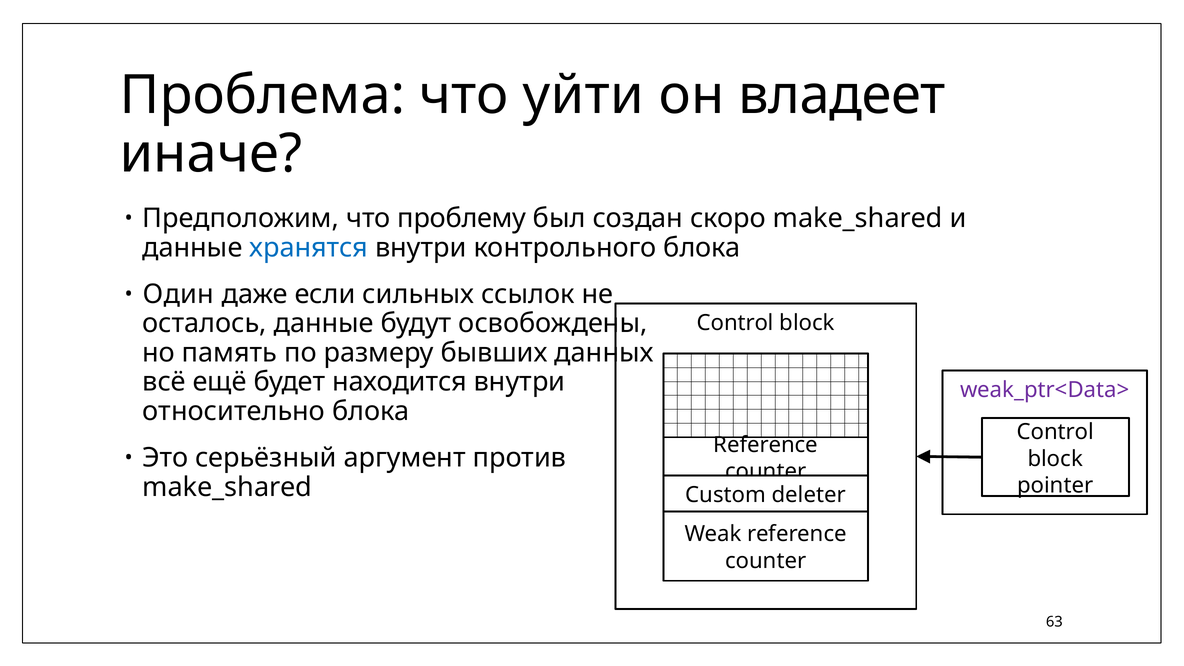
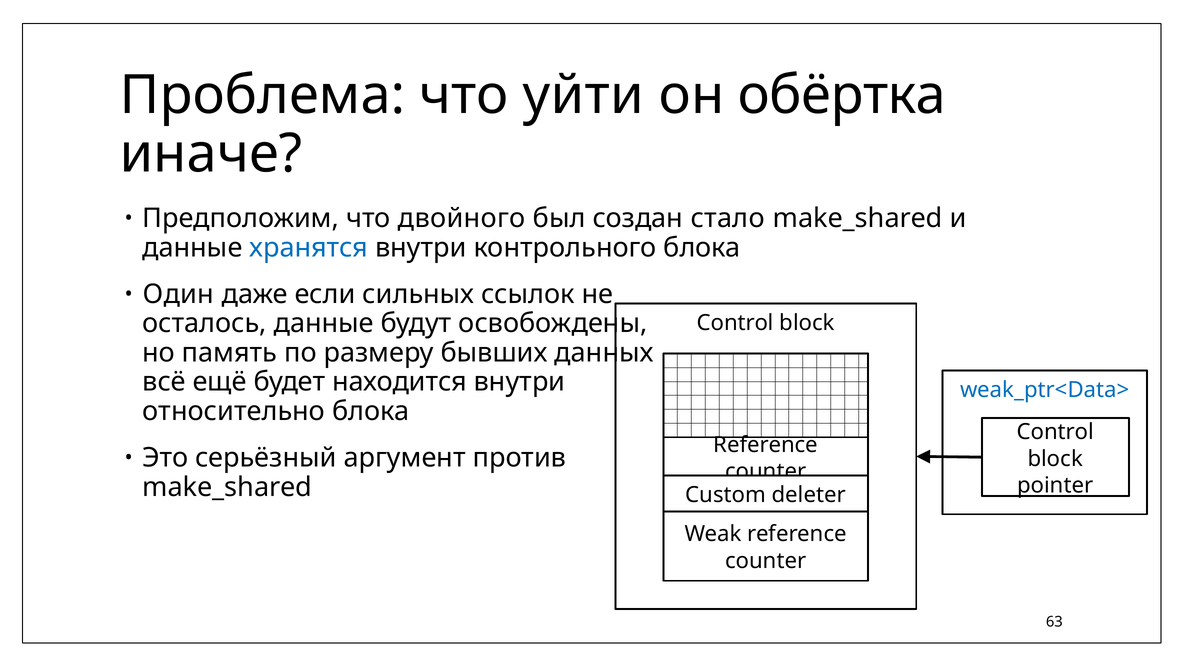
владеет: владеет -> обёртка
проблему: проблему -> двойного
скоро: скоро -> стало
weak_ptr<Data> colour: purple -> blue
